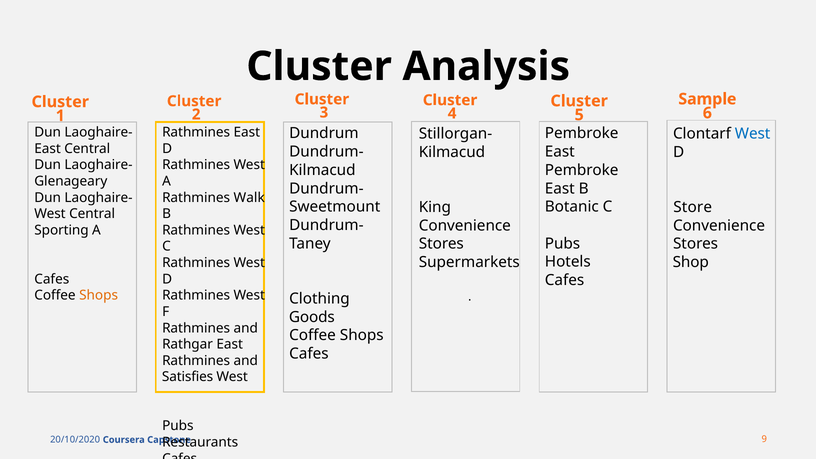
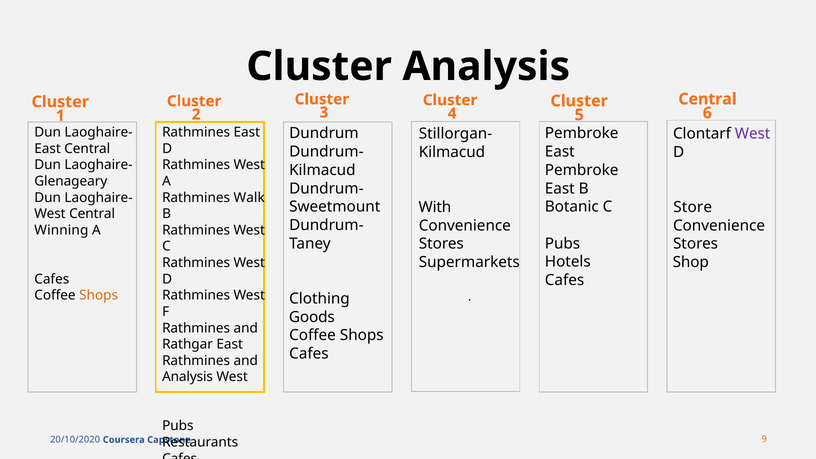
Sample at (707, 99): Sample -> Central
West at (753, 134) colour: blue -> purple
King: King -> With
Sporting: Sporting -> Winning
Satisfies at (188, 377): Satisfies -> Analysis
